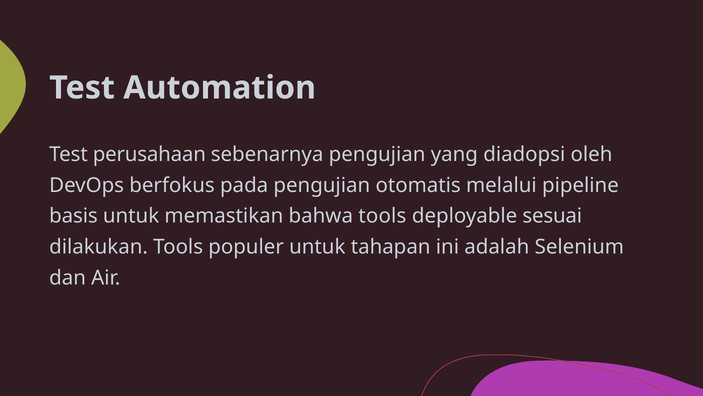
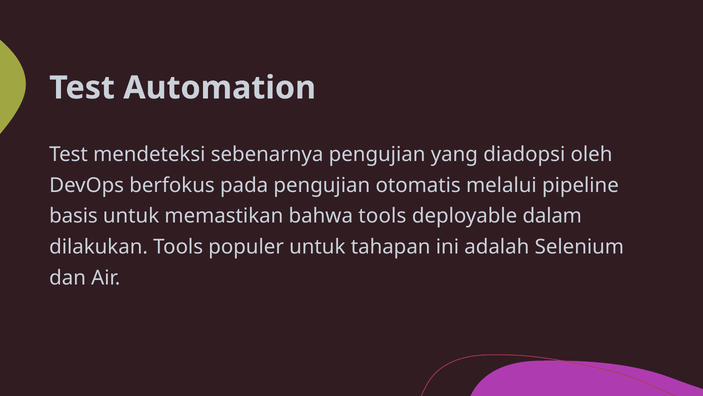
perusahaan: perusahaan -> mendeteksi
sesuai: sesuai -> dalam
